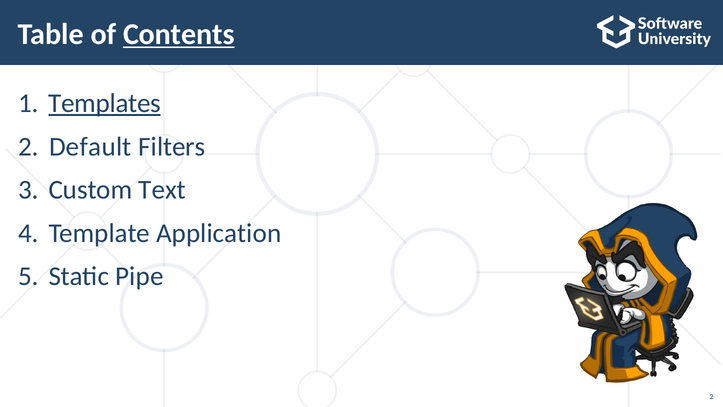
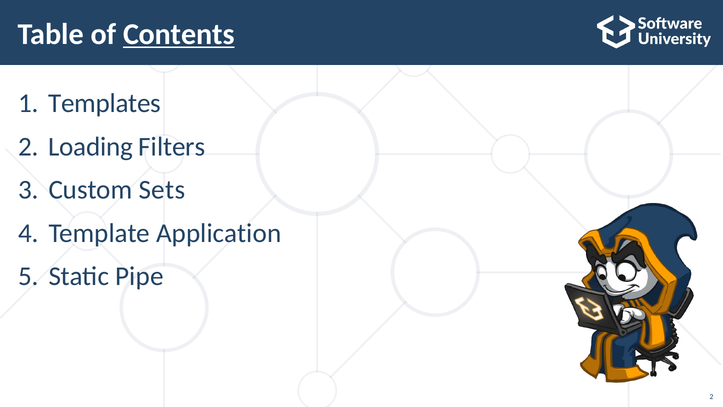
Templates underline: present -> none
Default: Default -> Loading
Text: Text -> Sets
